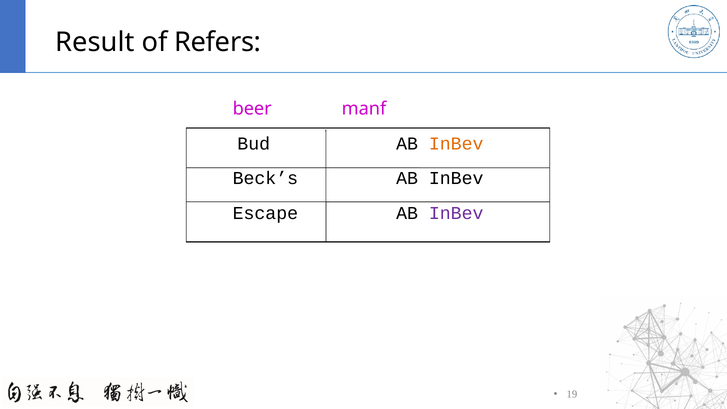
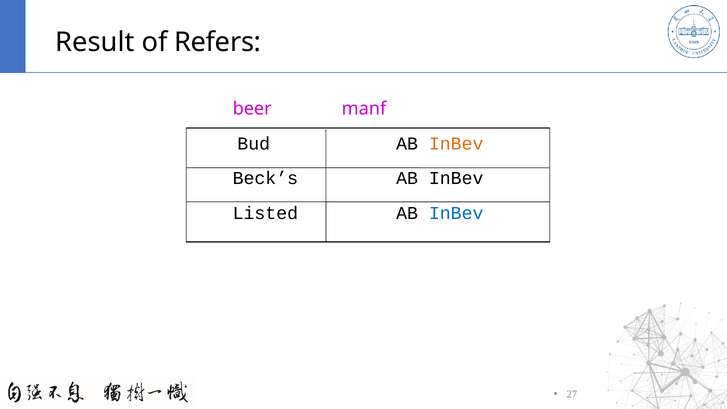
Escape: Escape -> Listed
InBev at (456, 213) colour: purple -> blue
19: 19 -> 27
